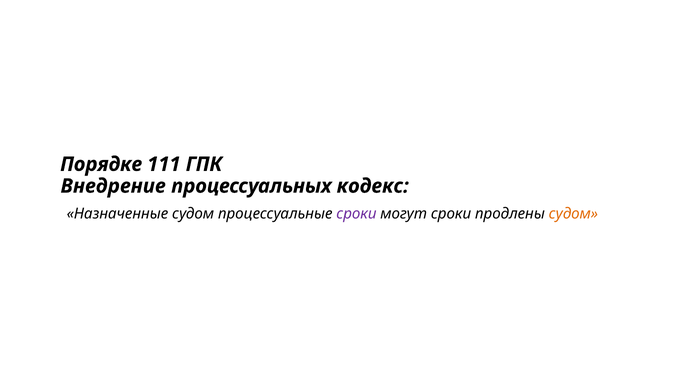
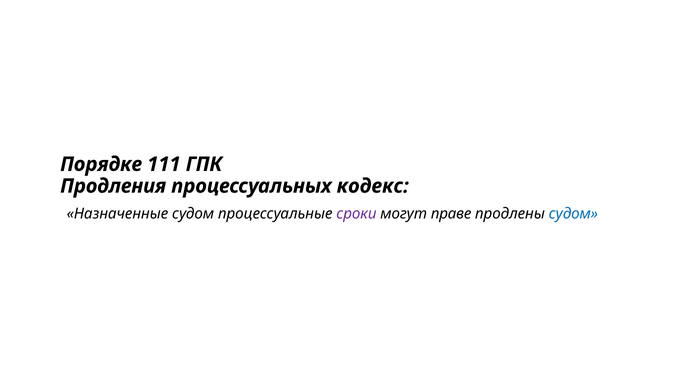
Внедрение: Внедрение -> Продления
могут сроки: сроки -> праве
судом at (573, 214) colour: orange -> blue
